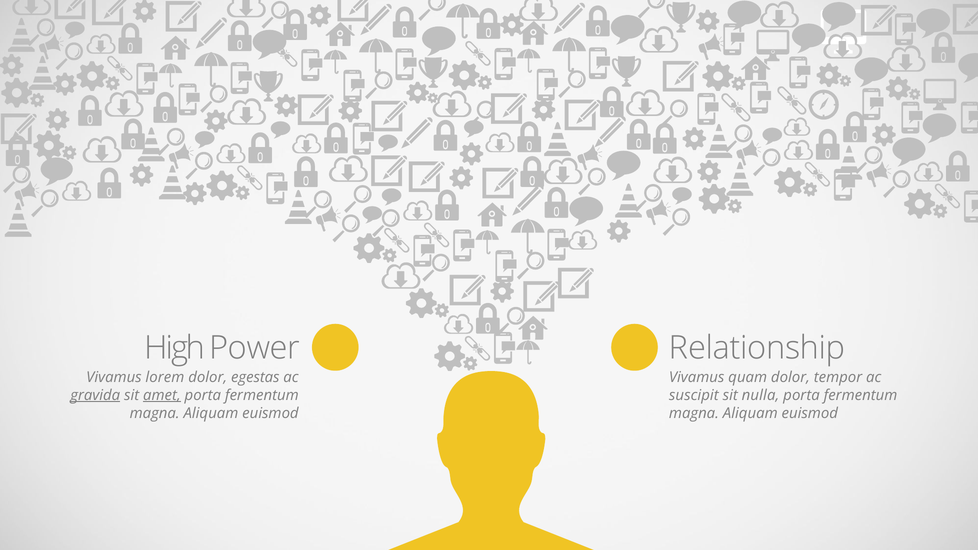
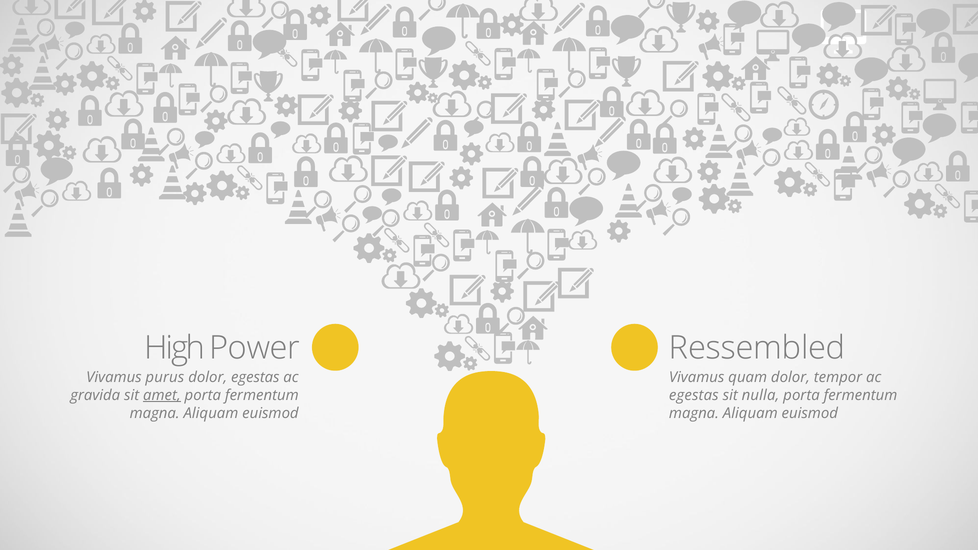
Relationship: Relationship -> Ressembled
lorem: lorem -> purus
gravida underline: present -> none
suscipit at (694, 395): suscipit -> egestas
